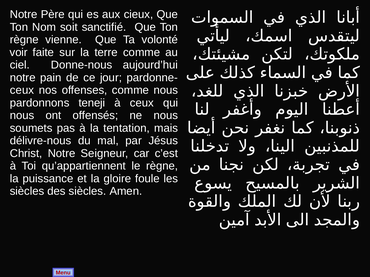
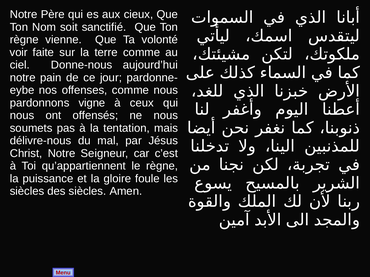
ceux at (22, 90): ceux -> eybe
teneji: teneji -> vigne
